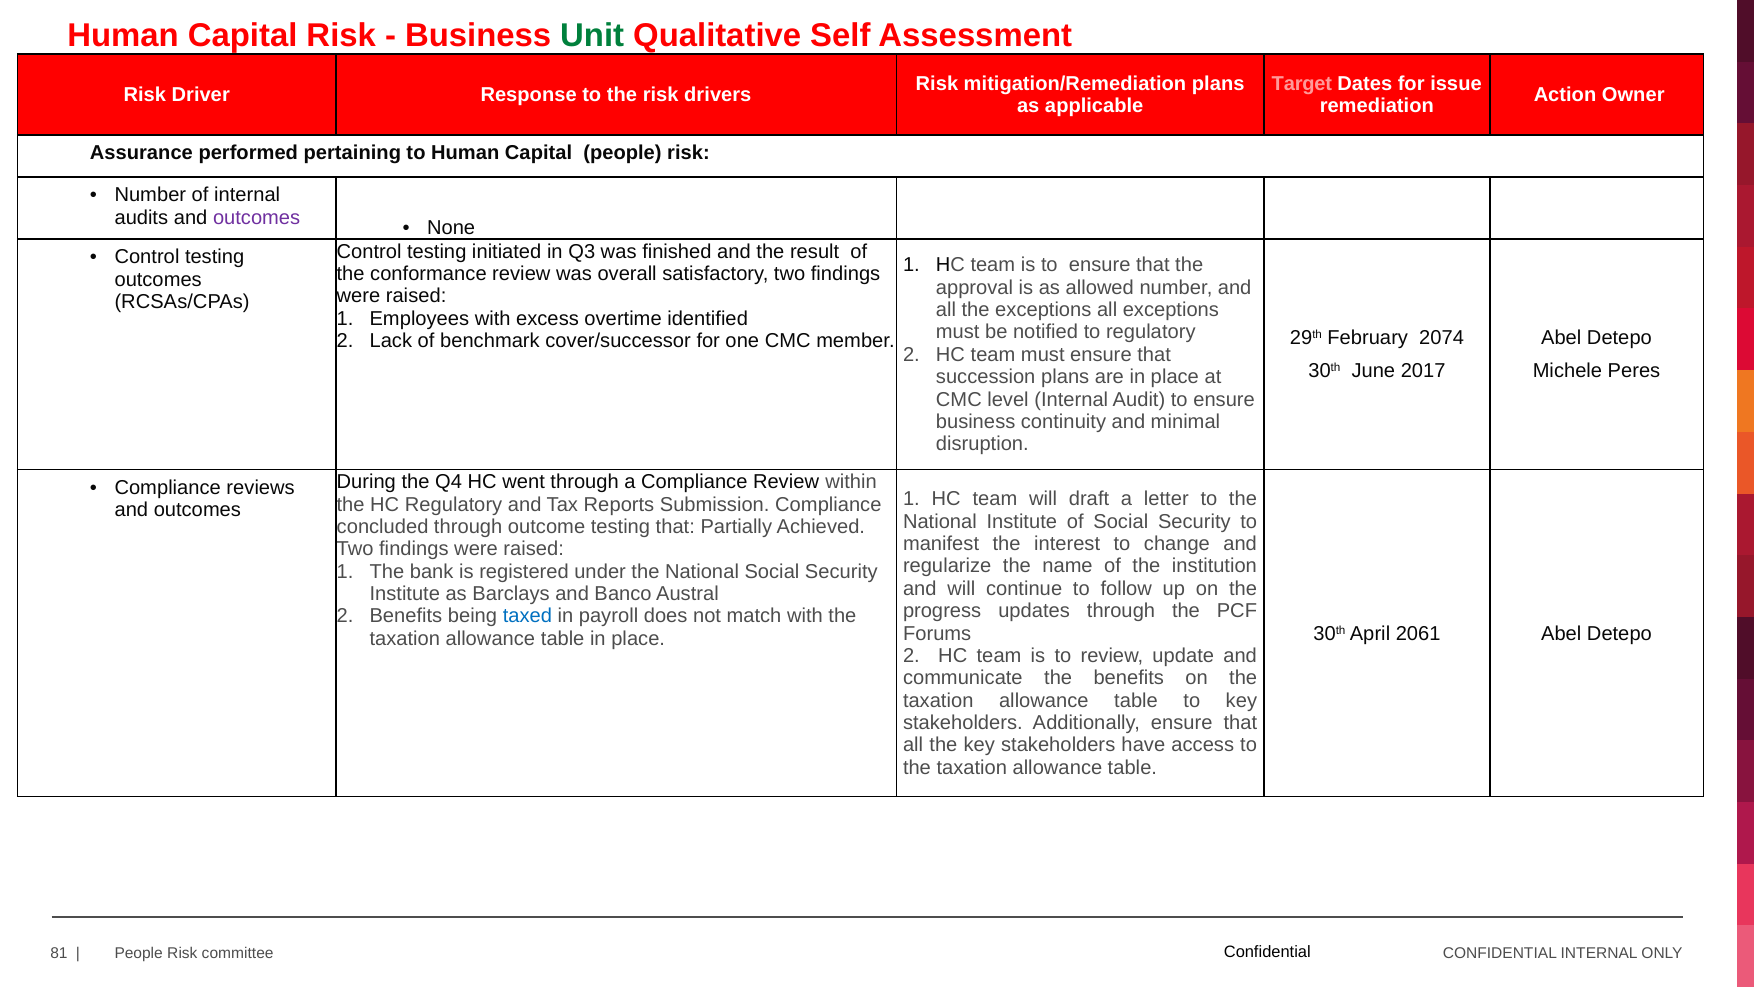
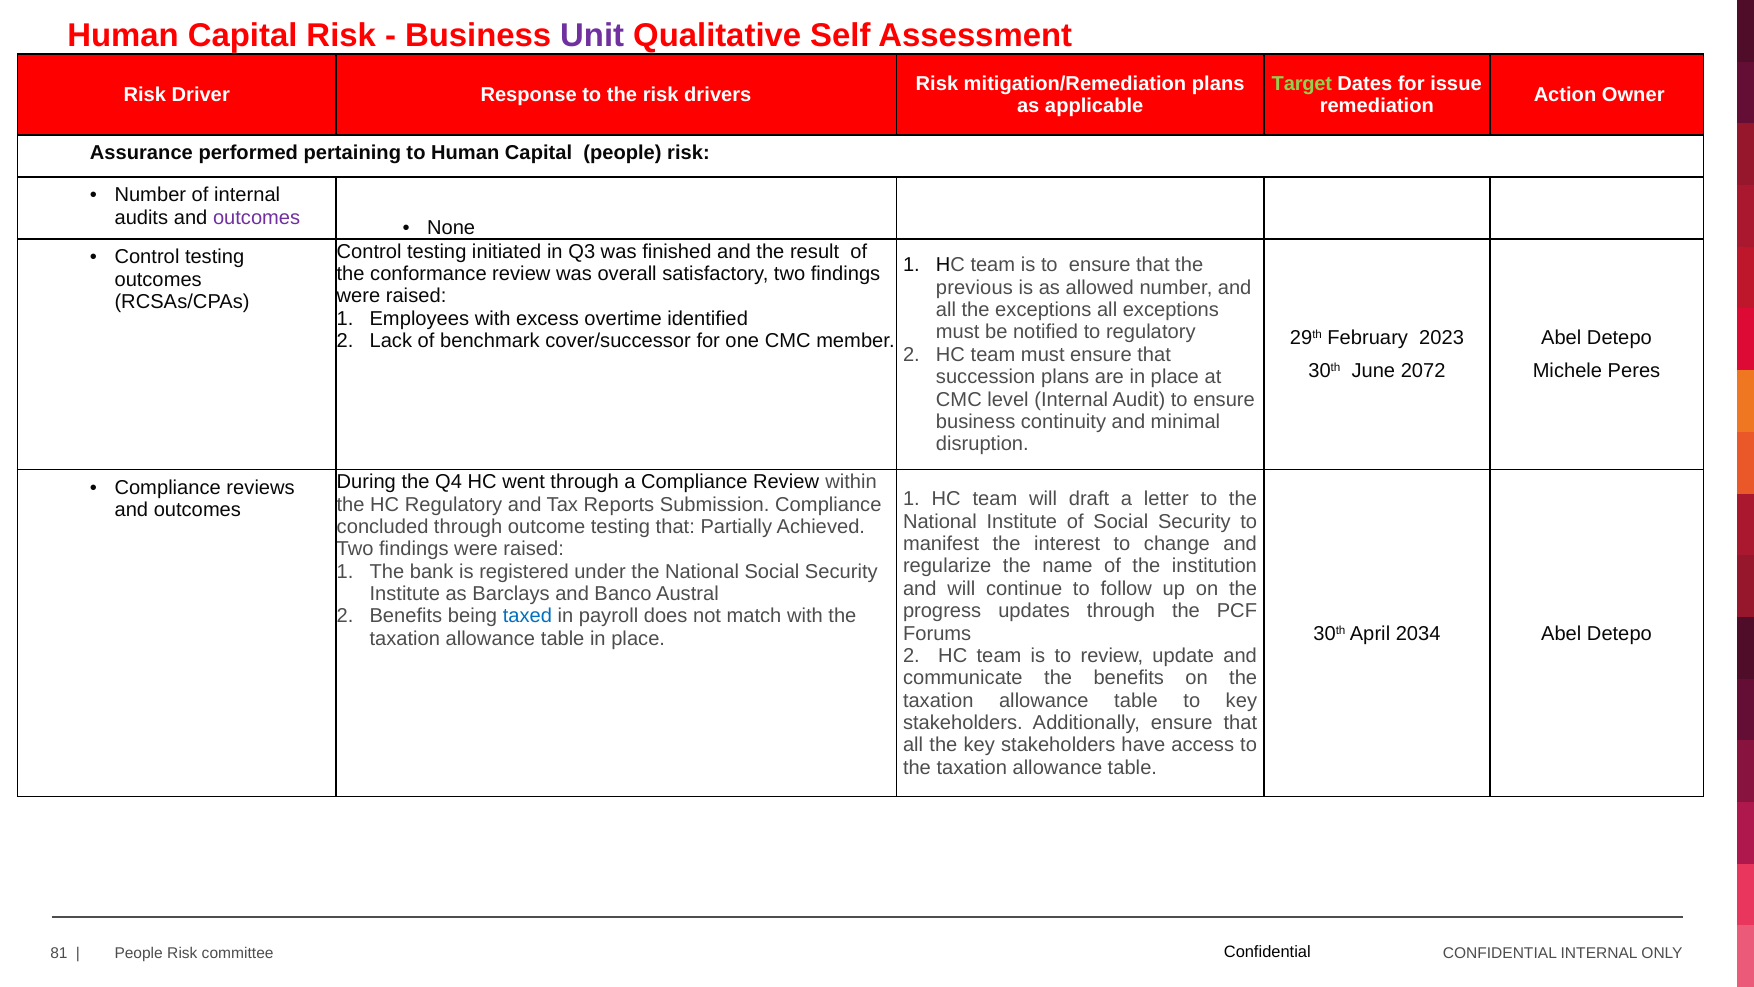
Unit colour: green -> purple
Target colour: pink -> light green
approval: approval -> previous
2074: 2074 -> 2023
2017: 2017 -> 2072
2061: 2061 -> 2034
